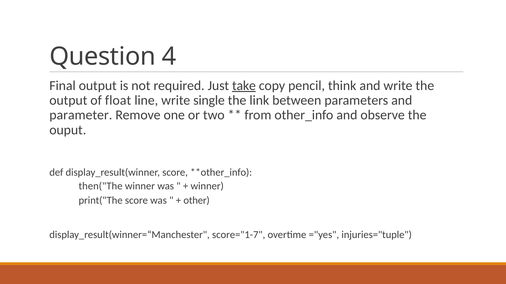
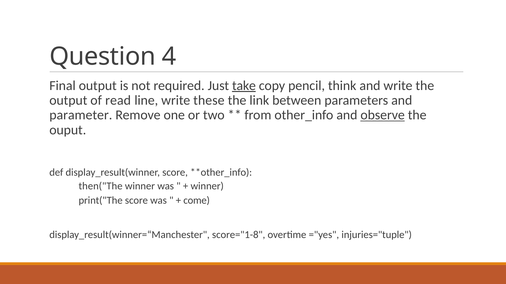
float: float -> read
single: single -> these
observe underline: none -> present
other: other -> come
score="1-7: score="1-7 -> score="1-8
